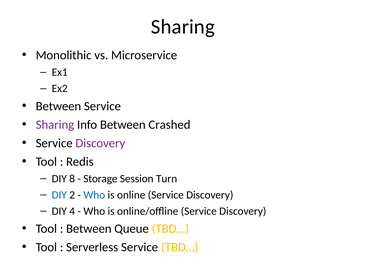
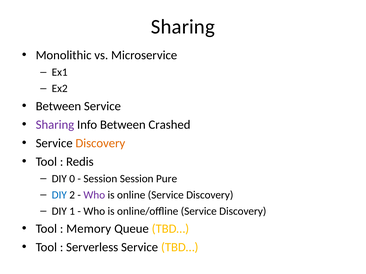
Discovery at (100, 143) colour: purple -> orange
8: 8 -> 0
Storage at (100, 179): Storage -> Session
Turn: Turn -> Pure
Who at (94, 195) colour: blue -> purple
4: 4 -> 1
Between at (89, 229): Between -> Memory
